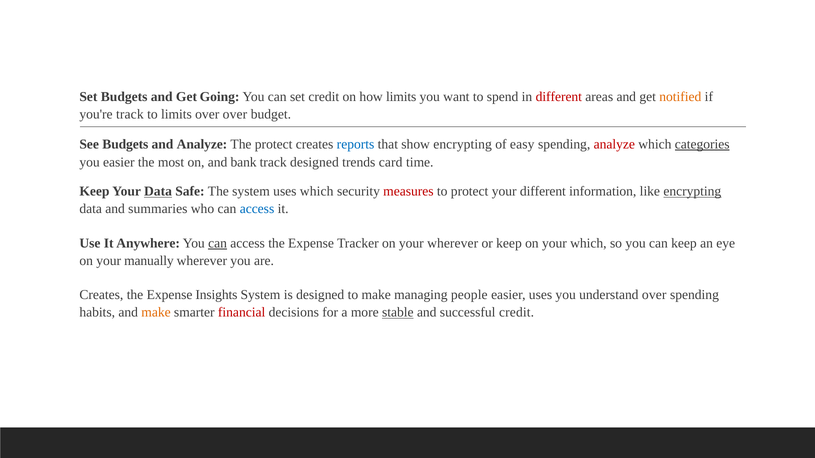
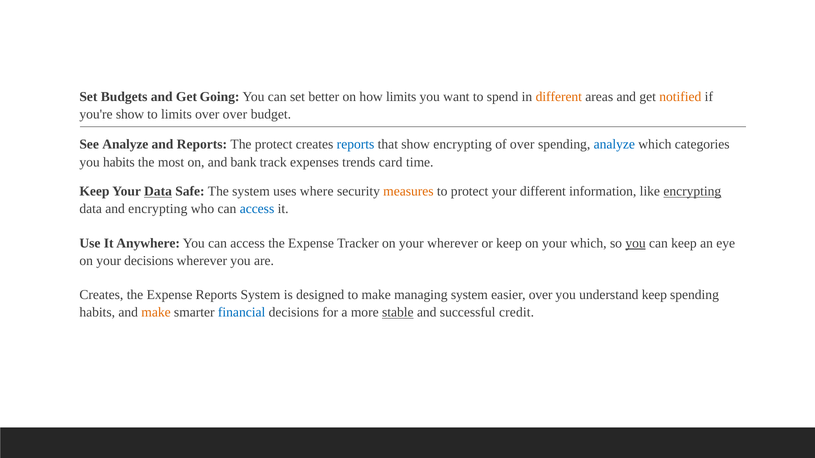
set credit: credit -> better
different at (559, 97) colour: red -> orange
you're track: track -> show
See Budgets: Budgets -> Analyze
and Analyze: Analyze -> Reports
of easy: easy -> over
analyze at (614, 144) colour: red -> blue
categories underline: present -> none
you easier: easier -> habits
track designed: designed -> expenses
uses which: which -> where
measures colour: red -> orange
and summaries: summaries -> encrypting
can at (218, 243) underline: present -> none
you at (636, 243) underline: none -> present
your manually: manually -> decisions
Expense Insights: Insights -> Reports
managing people: people -> system
easier uses: uses -> over
understand over: over -> keep
financial colour: red -> blue
